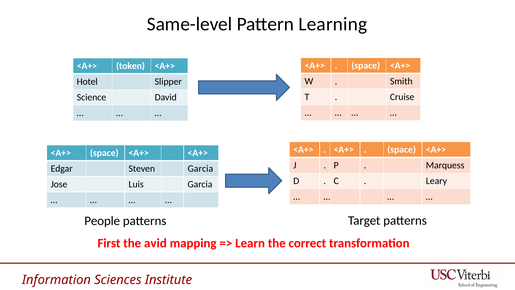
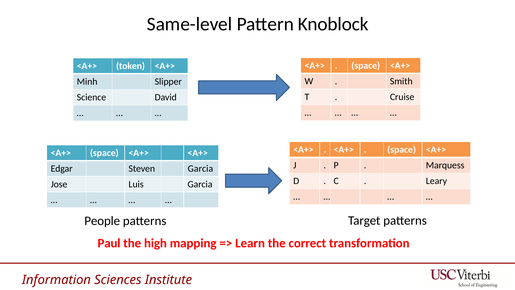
Learning: Learning -> Knoblock
Hotel: Hotel -> Minh
First: First -> Paul
avid: avid -> high
